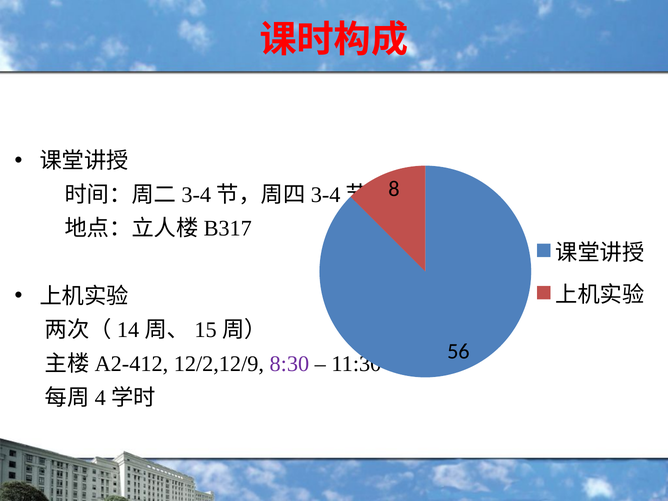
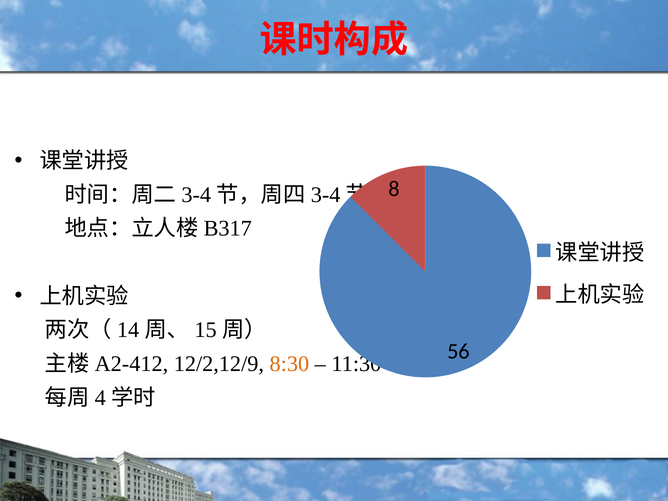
8:30 colour: purple -> orange
